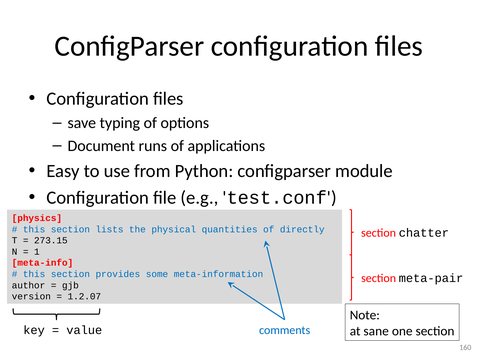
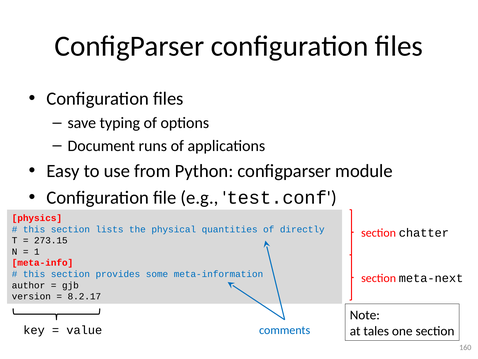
meta-pair: meta-pair -> meta-next
1.2.07: 1.2.07 -> 8.2.17
sane: sane -> tales
